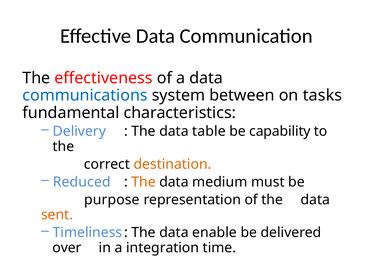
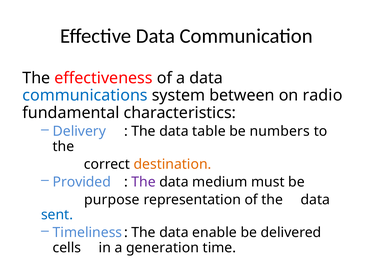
tasks: tasks -> radio
capability: capability -> numbers
Reduced: Reduced -> Provided
The at (143, 182) colour: orange -> purple
sent colour: orange -> blue
over: over -> cells
integration: integration -> generation
